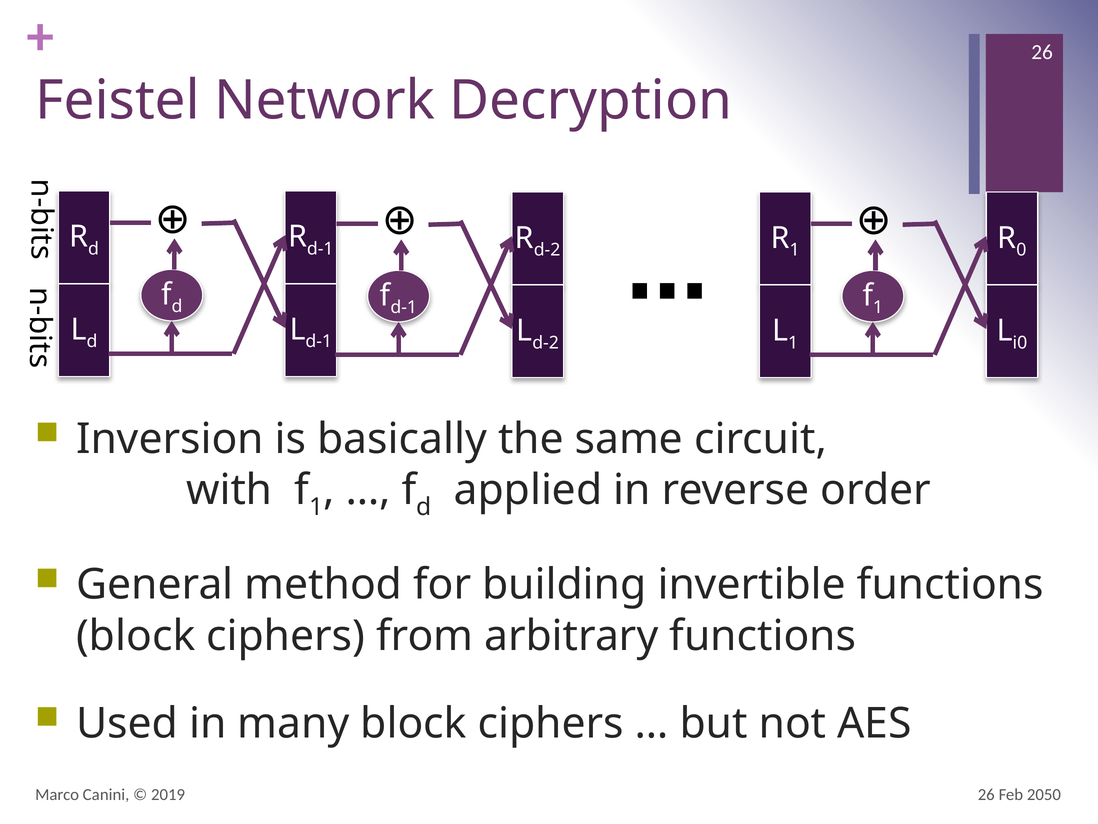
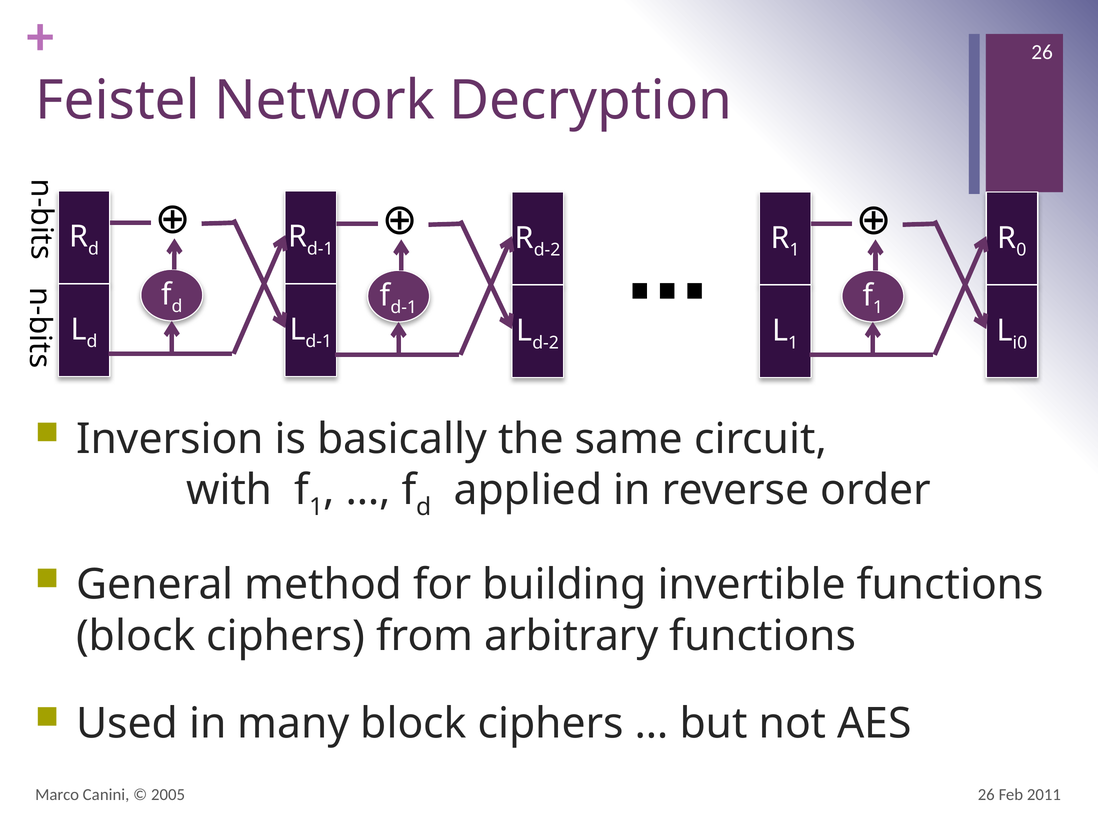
2019: 2019 -> 2005
2050: 2050 -> 2011
